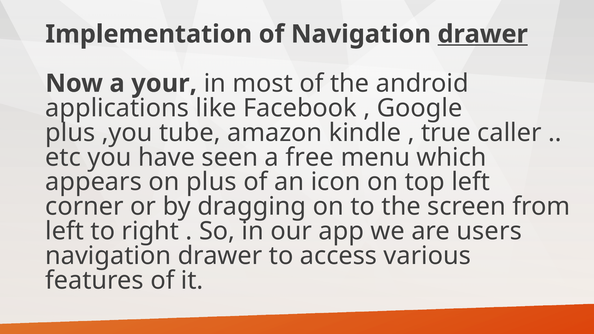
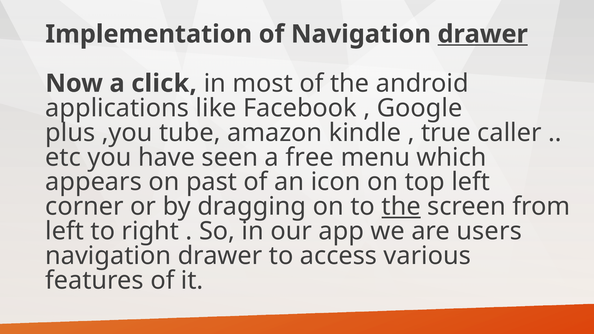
your: your -> click
on plus: plus -> past
the at (401, 207) underline: none -> present
